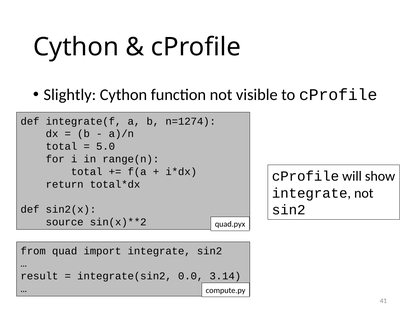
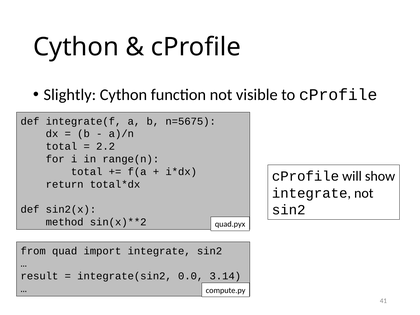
n=1274: n=1274 -> n=5675
5.0: 5.0 -> 2.2
source: source -> method
